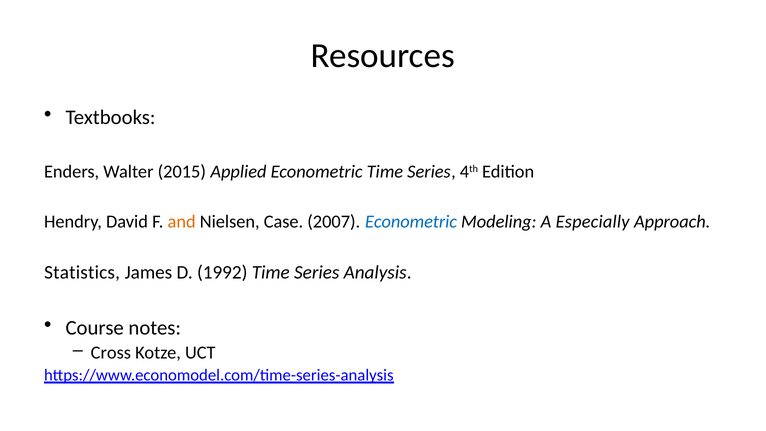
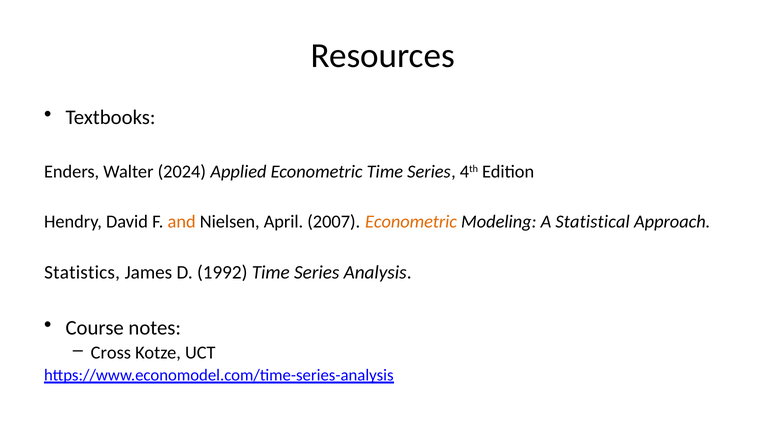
2015: 2015 -> 2024
Case: Case -> April
Econometric at (411, 221) colour: blue -> orange
Especially: Especially -> Statistical
